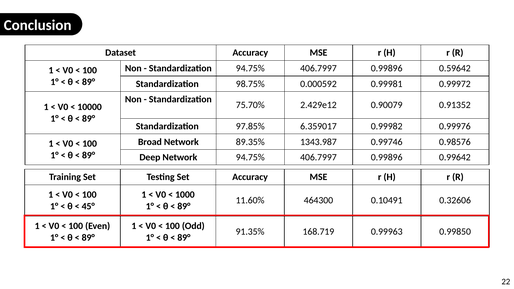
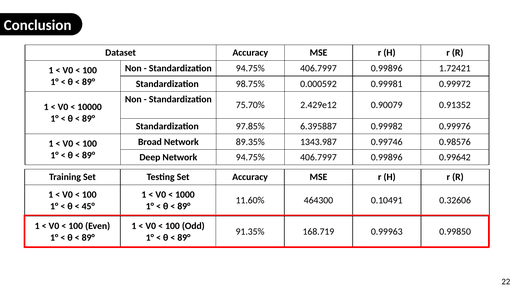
0.59642: 0.59642 -> 1.72421
6.359017: 6.359017 -> 6.395887
